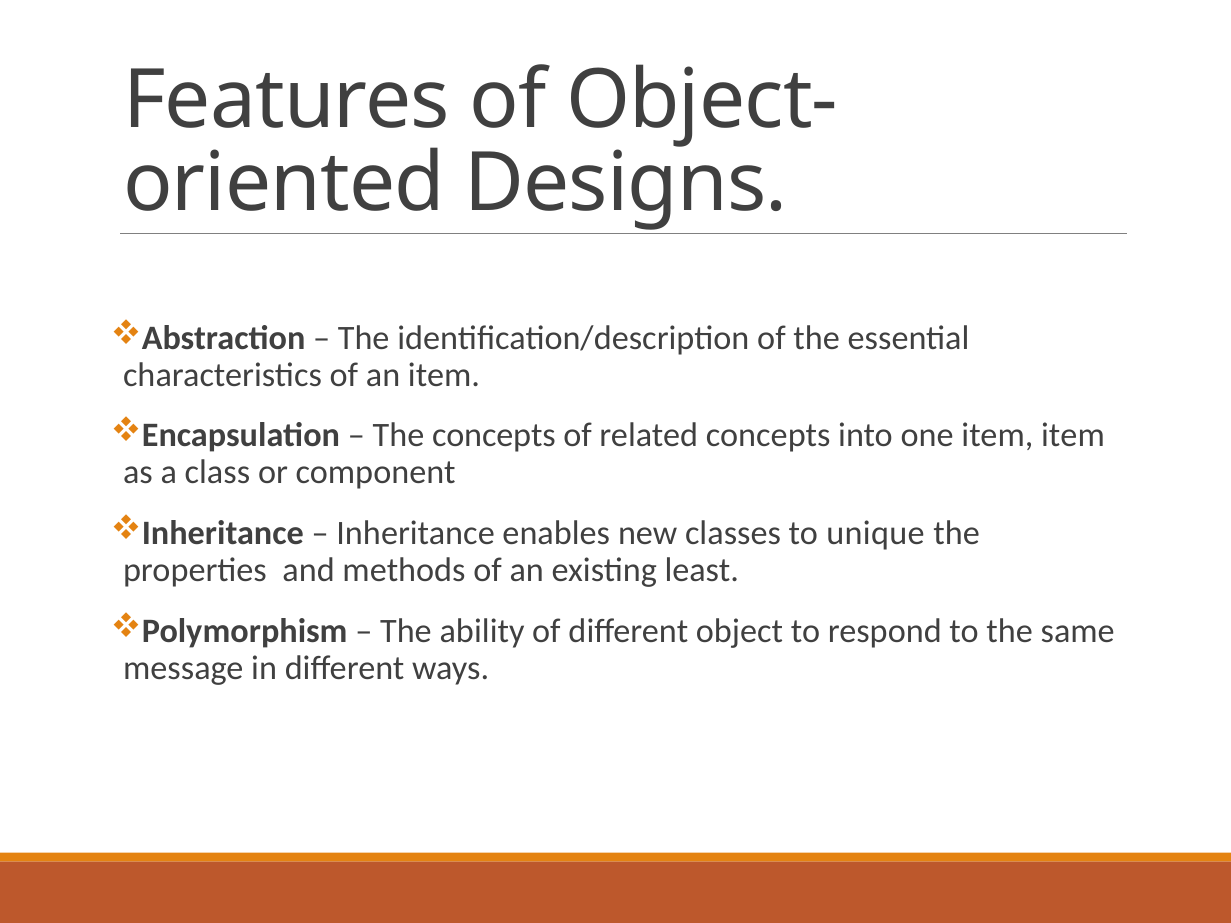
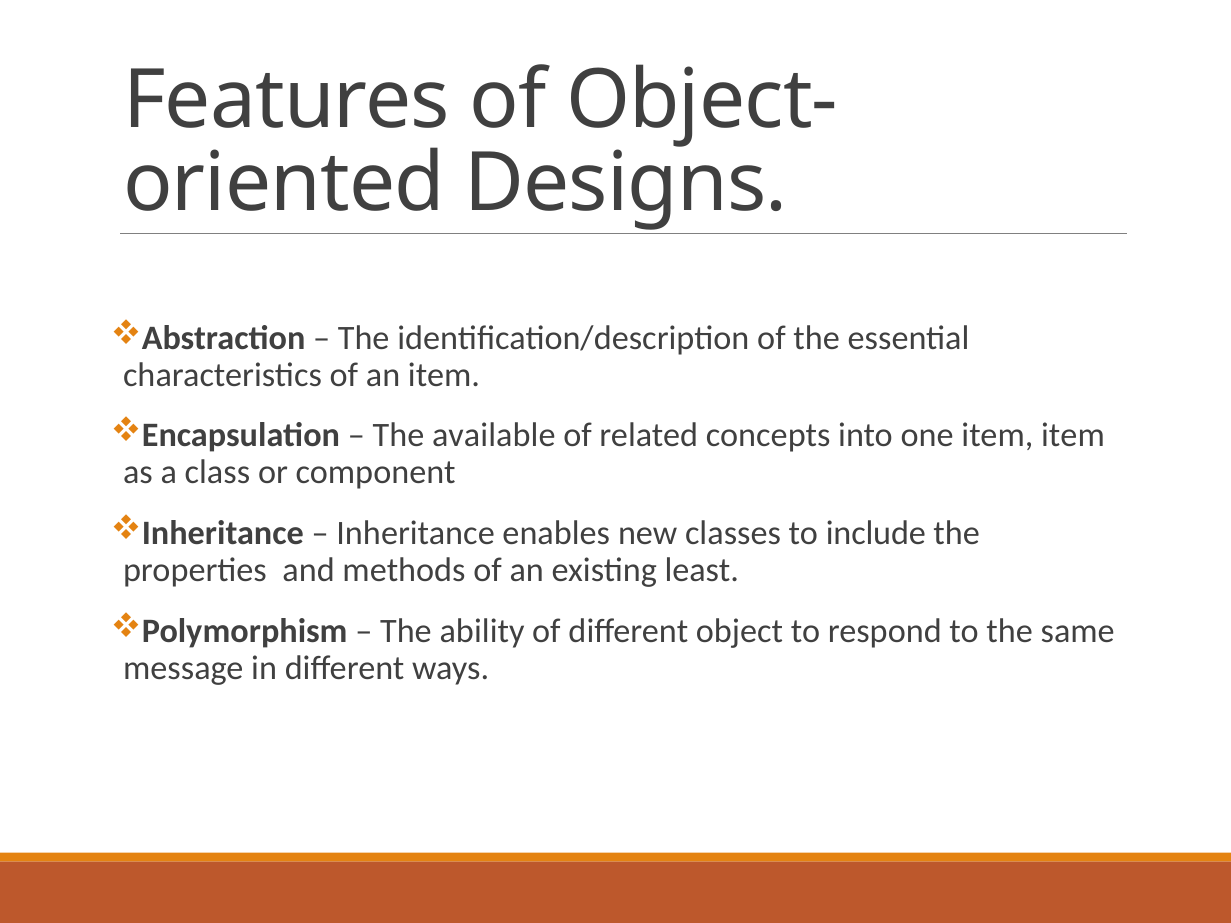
The concepts: concepts -> available
unique: unique -> include
